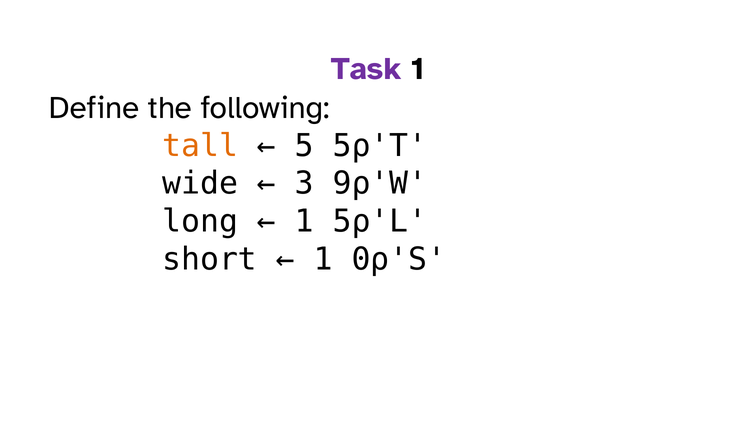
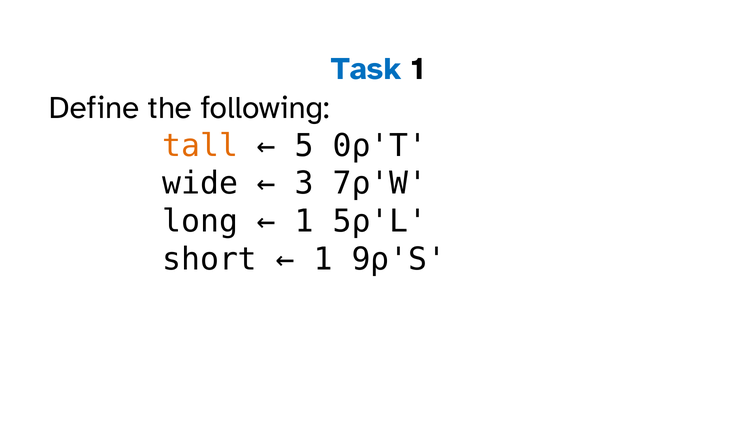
Task colour: purple -> blue
5⍴'T: 5⍴'T -> 0⍴'T
9⍴'W: 9⍴'W -> 7⍴'W
0⍴'S: 0⍴'S -> 9⍴'S
